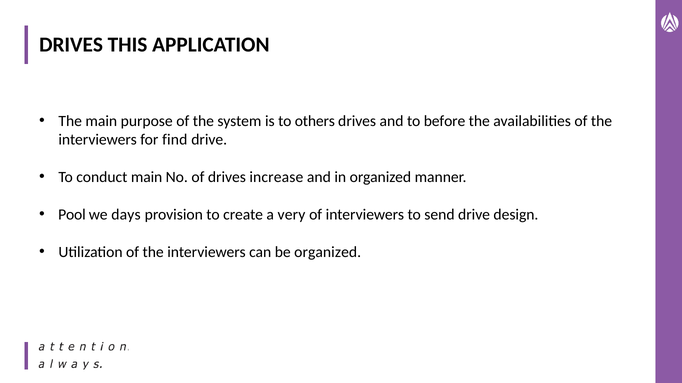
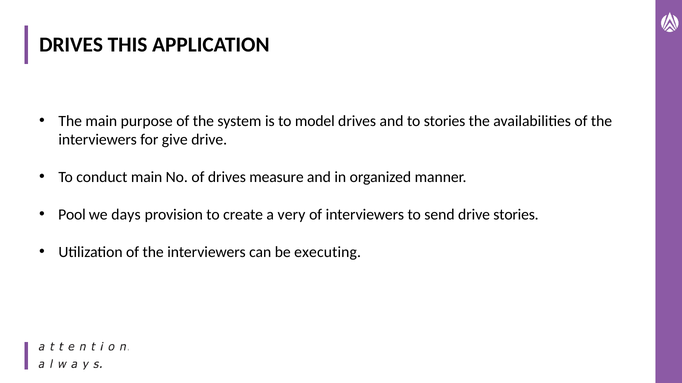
others: others -> model
to before: before -> stories
find: find -> give
increase: increase -> measure
drive design: design -> stories
be organized: organized -> executing
